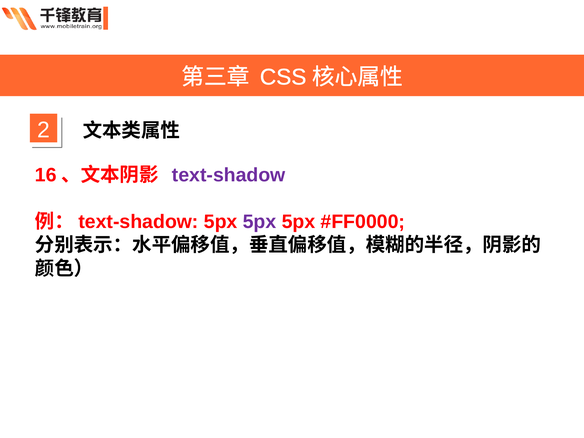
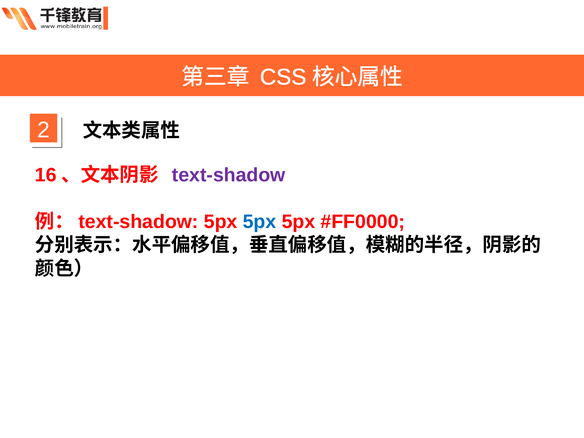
5px at (260, 222) colour: purple -> blue
